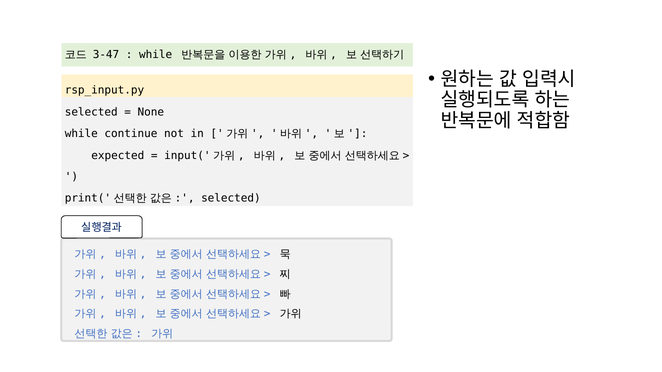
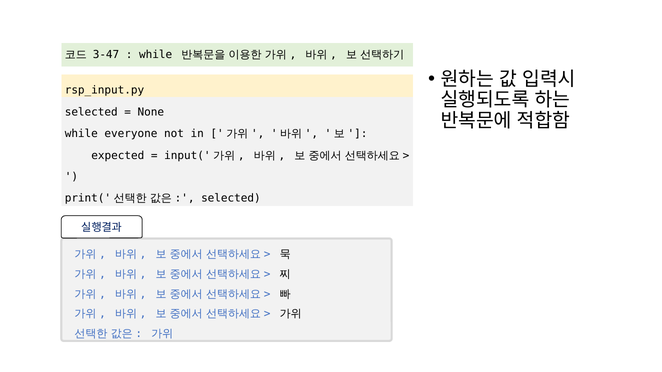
continue: continue -> everyone
